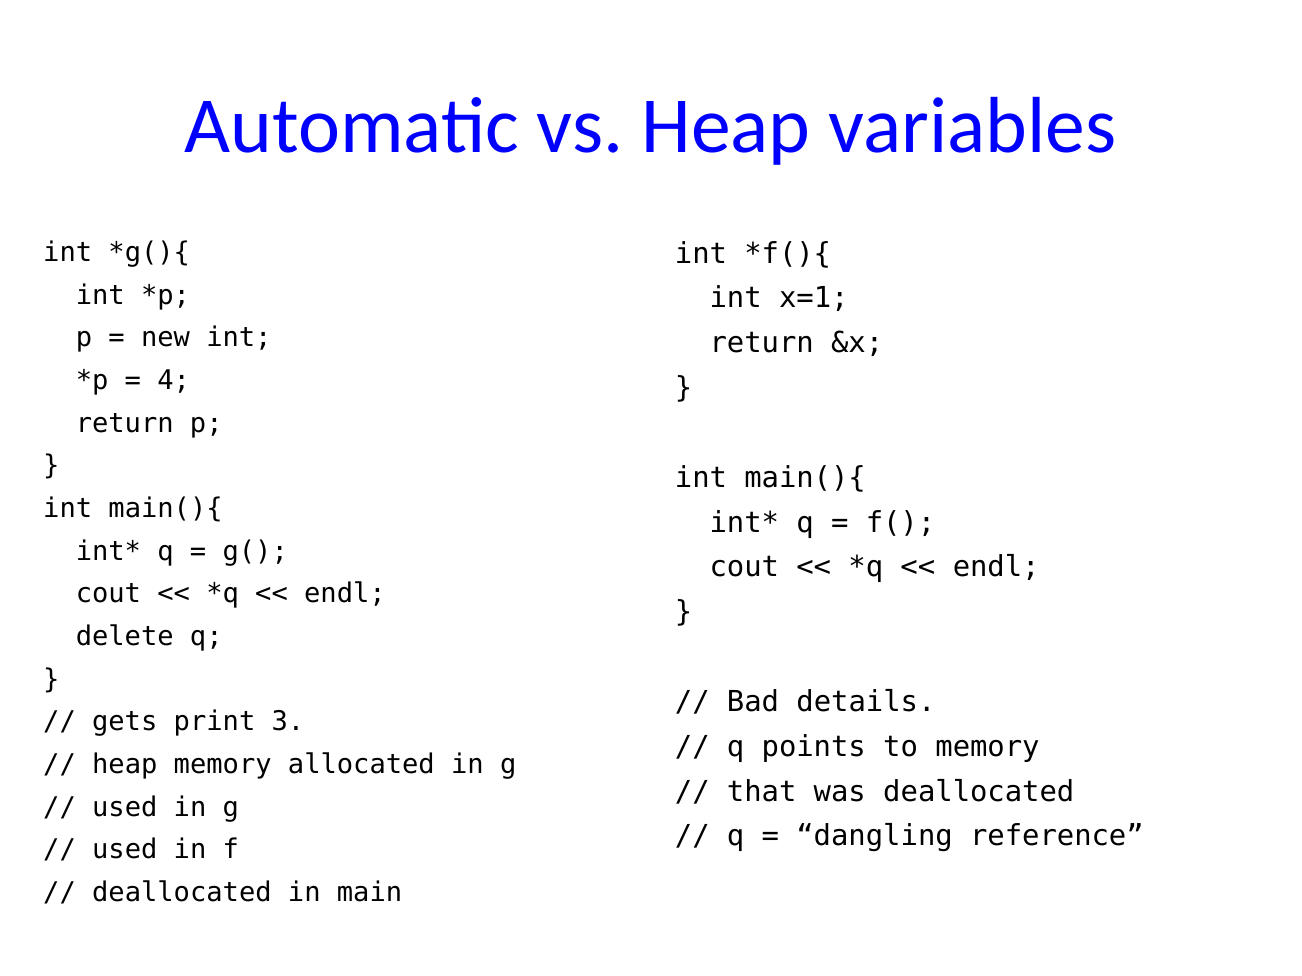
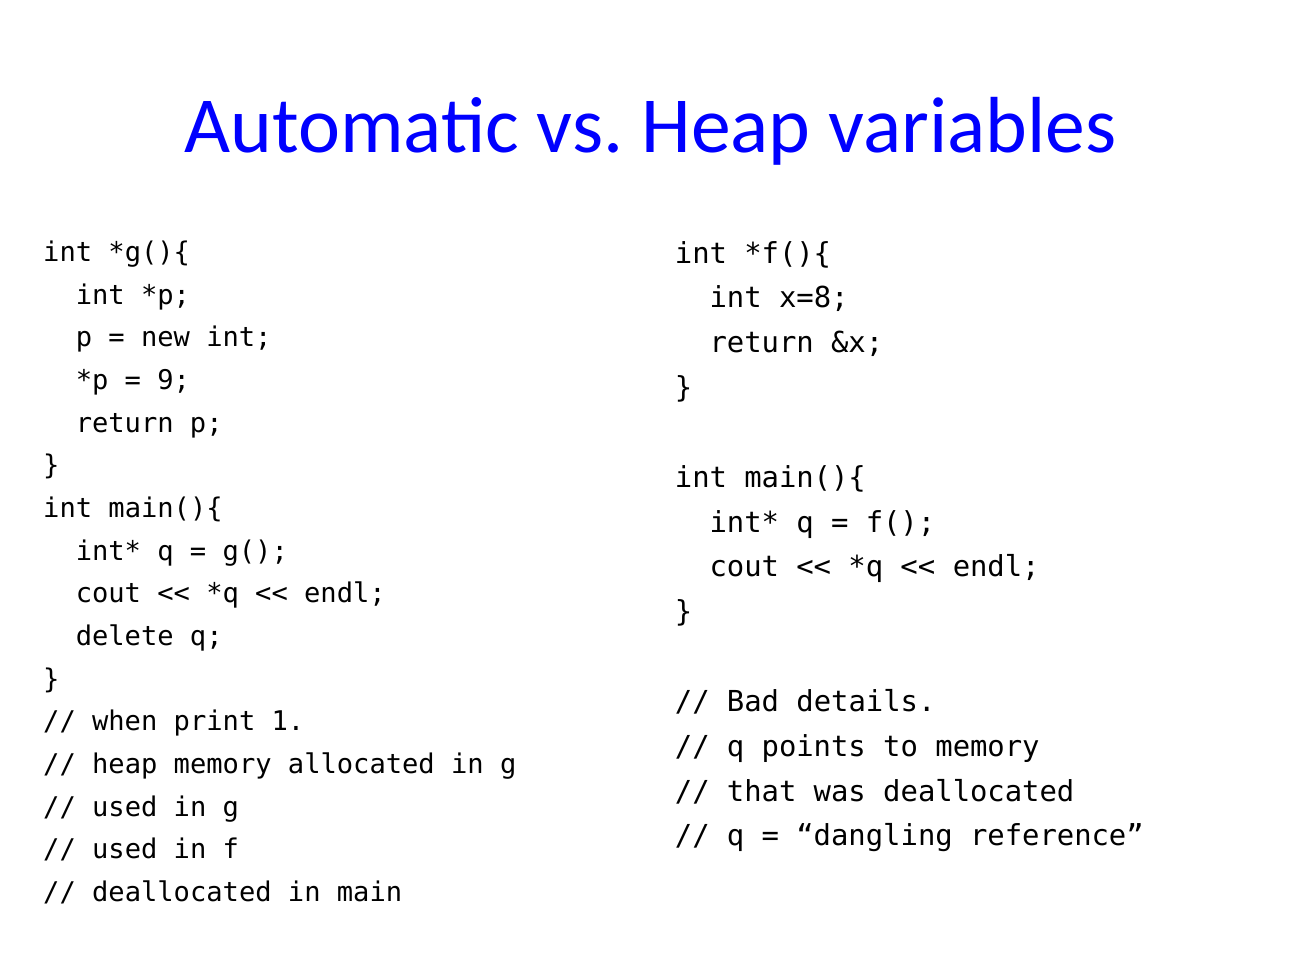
x=1: x=1 -> x=8
4: 4 -> 9
gets: gets -> when
3: 3 -> 1
